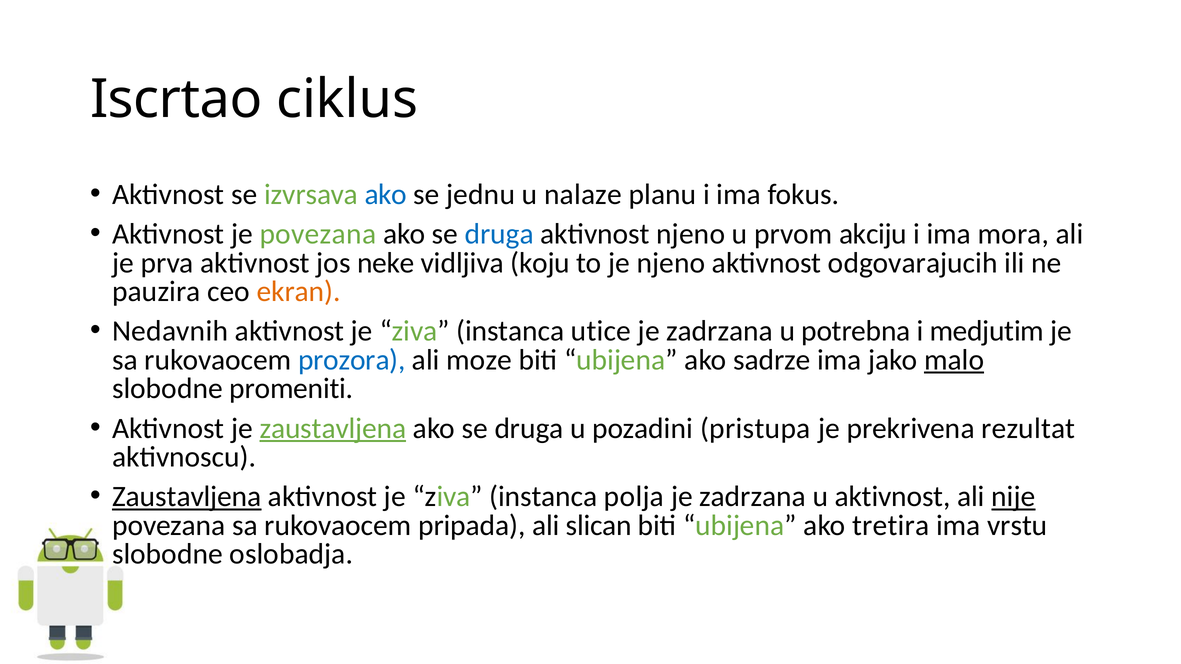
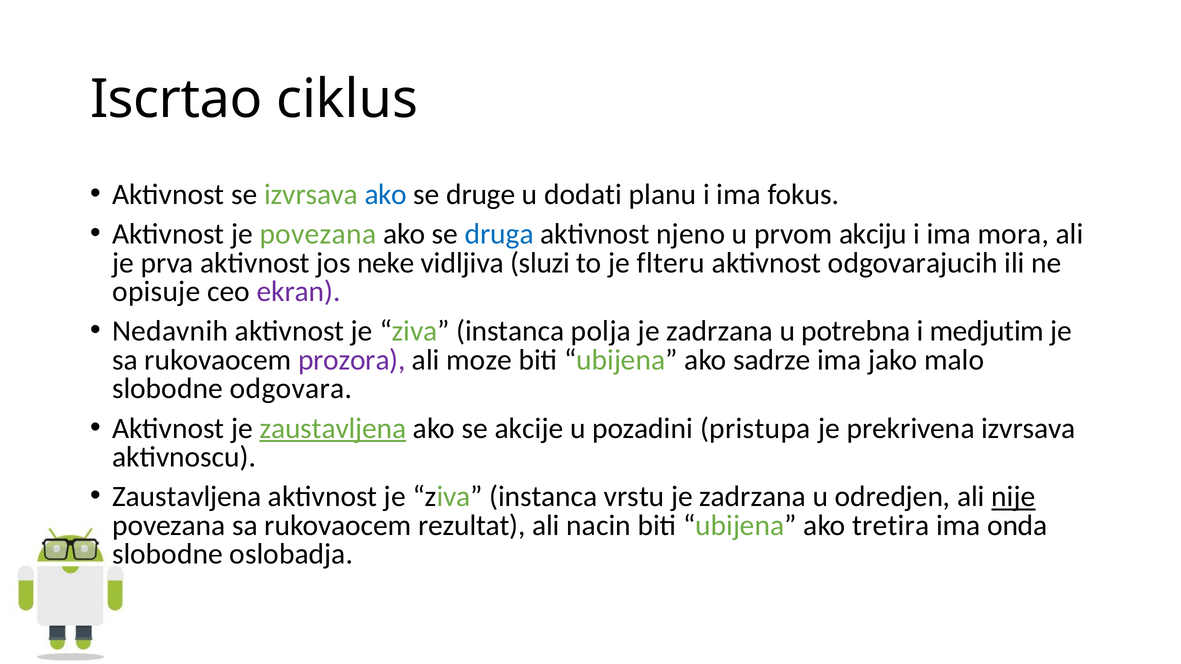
jednu: jednu -> druge
nalaze: nalaze -> dodati
koju: koju -> sluzi
je njeno: njeno -> flteru
pauzira: pauzira -> opisuje
ekran colour: orange -> purple
utice: utice -> polja
prozora colour: blue -> purple
malo underline: present -> none
promeniti: promeniti -> odgovara
druga at (529, 429): druga -> akcije
prekrivena rezultat: rezultat -> izvrsava
Zaustavljena at (187, 497) underline: present -> none
polja: polja -> vrstu
u aktivnost: aktivnost -> odredjen
pripada: pripada -> rezultat
slican: slican -> nacin
vrstu: vrstu -> onda
